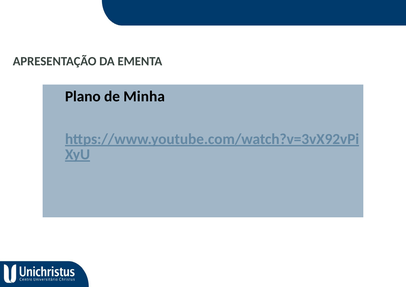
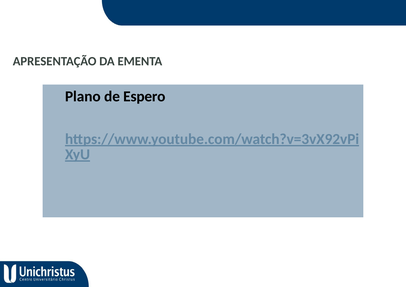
Minha: Minha -> Espero
